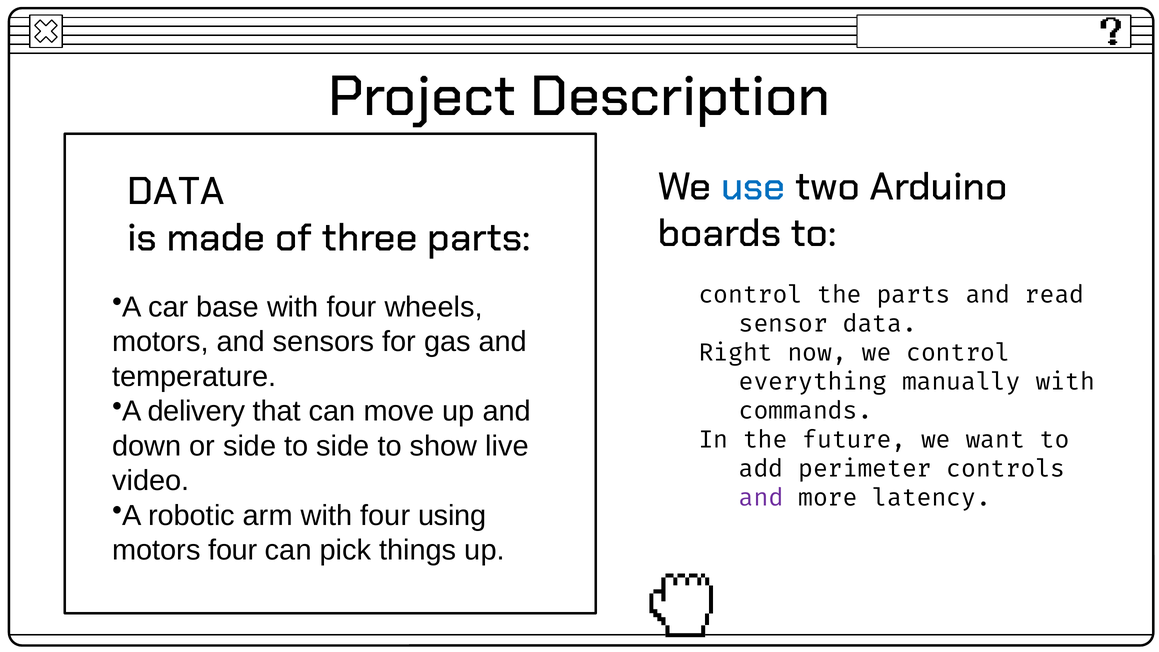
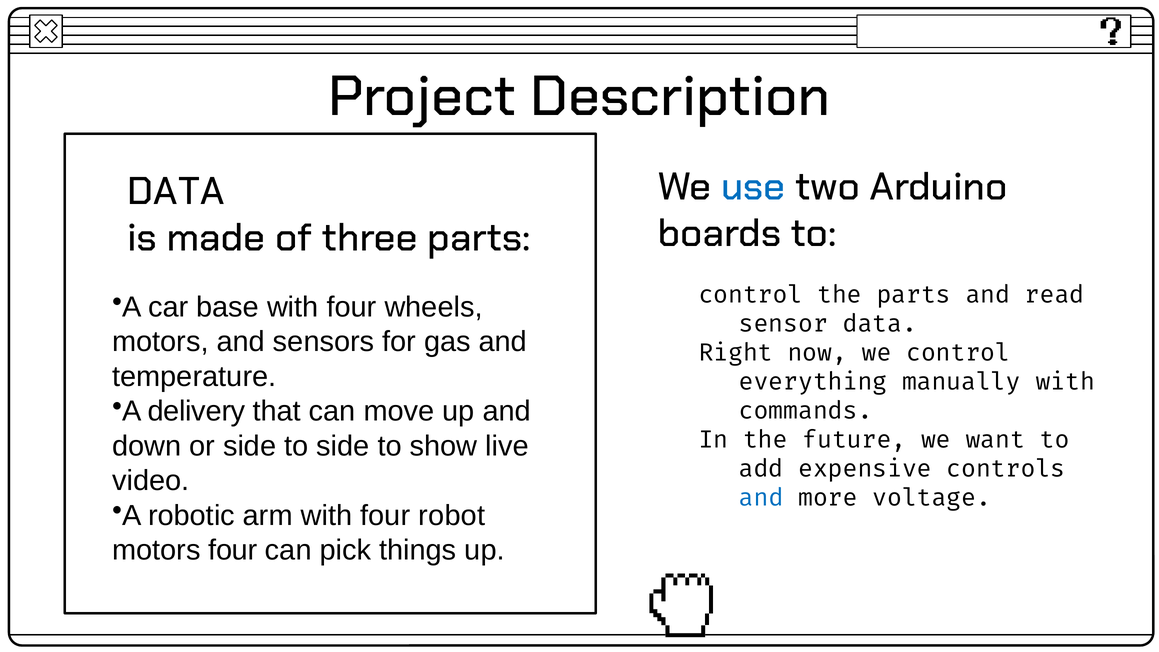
perimeter: perimeter -> expensive
and at (761, 498) colour: purple -> blue
latency: latency -> voltage
using: using -> robot
